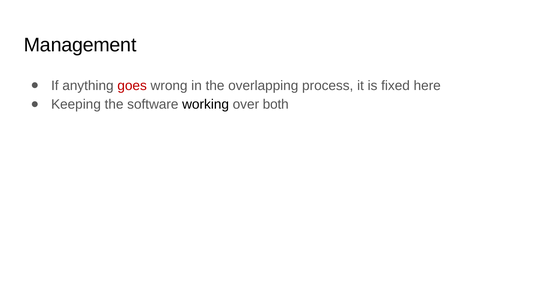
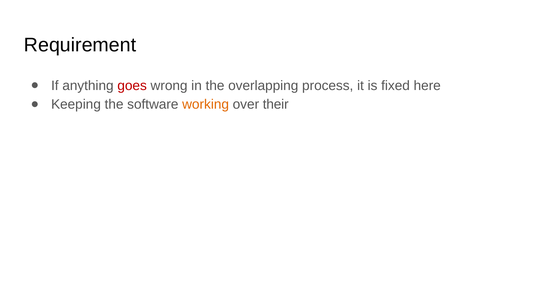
Management: Management -> Requirement
working colour: black -> orange
both: both -> their
